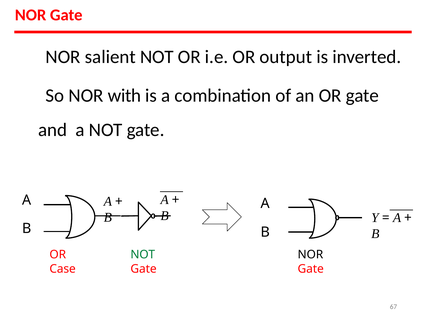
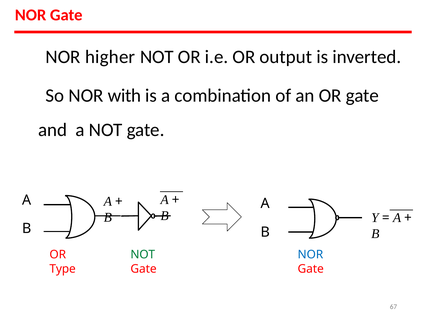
salient: salient -> higher
NOR at (310, 254) colour: black -> blue
Case: Case -> Type
